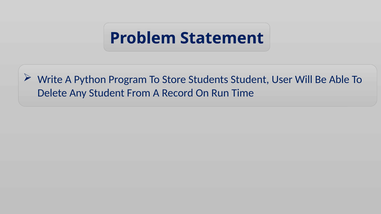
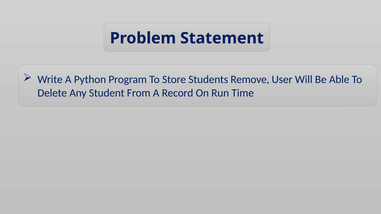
Students Student: Student -> Remove
